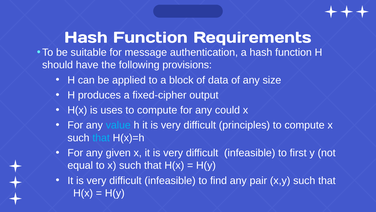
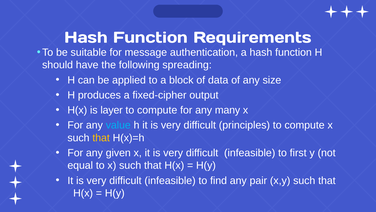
provisions: provisions -> spreading
uses: uses -> layer
could: could -> many
that at (101, 138) colour: light blue -> yellow
